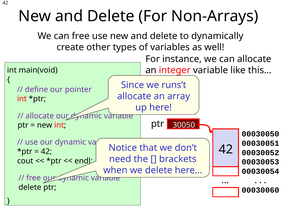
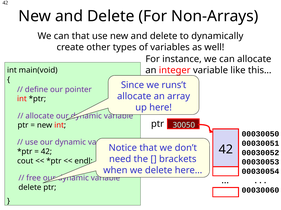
can free: free -> that
